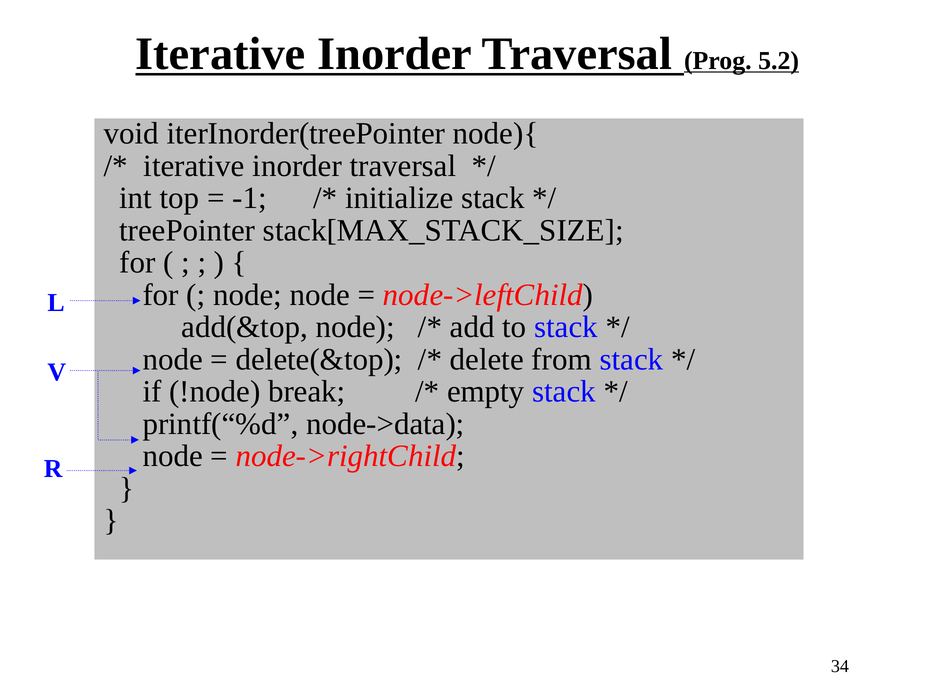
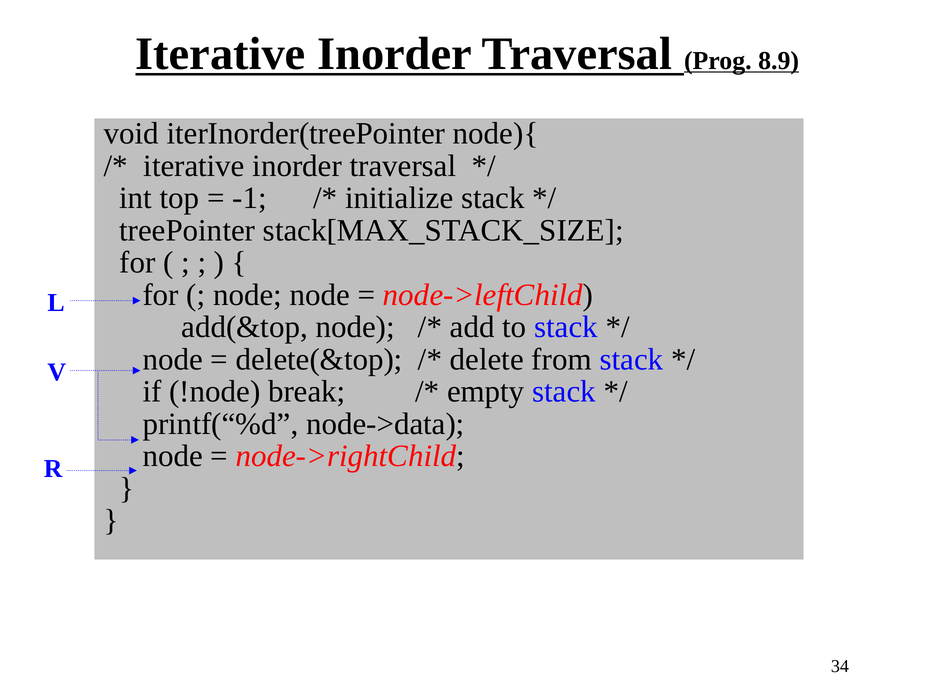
5.2: 5.2 -> 8.9
